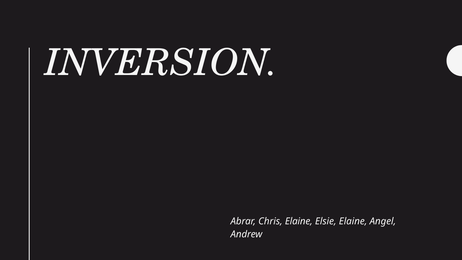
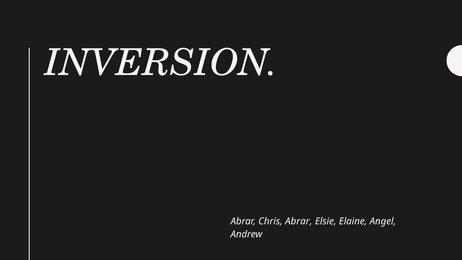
Chris Elaine: Elaine -> Abrar
